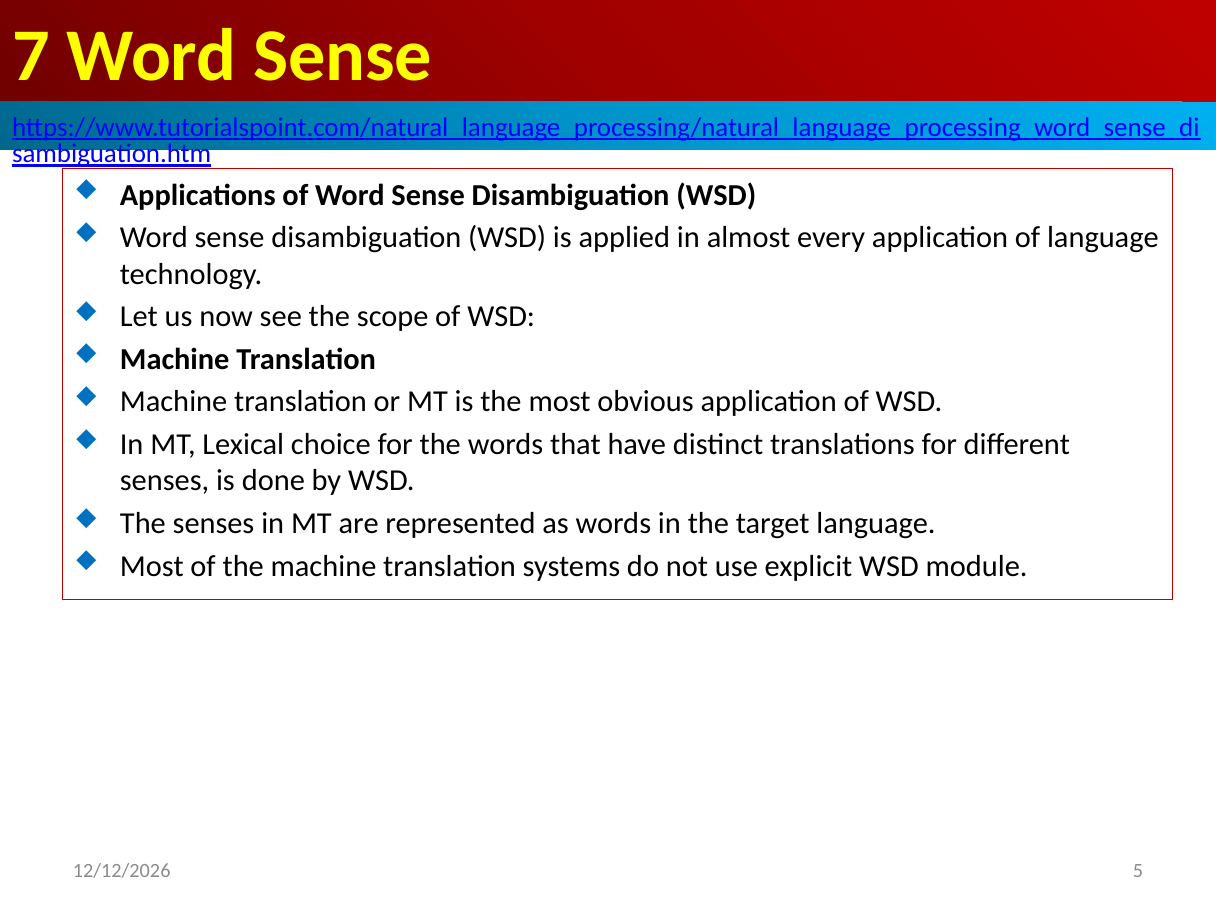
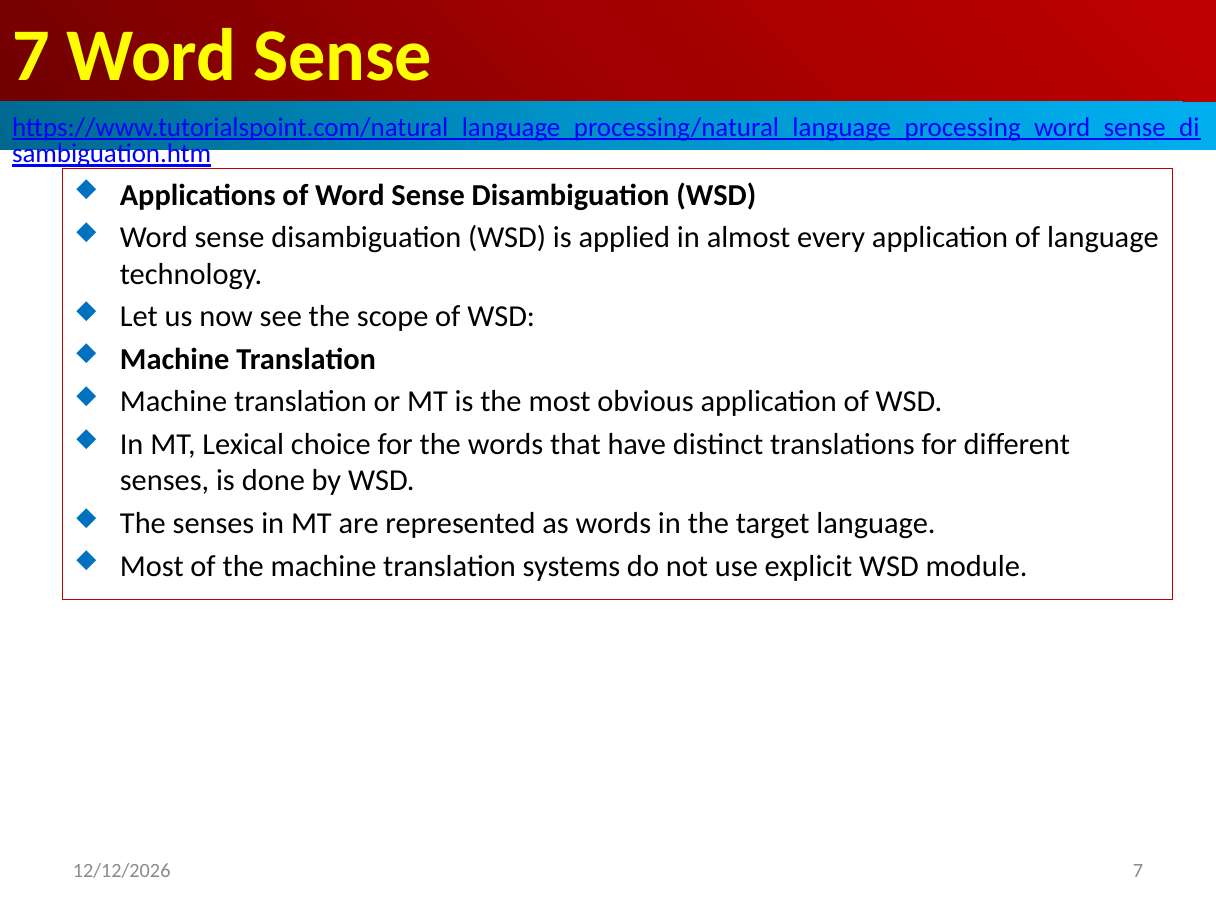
5 at (1138, 871): 5 -> 7
